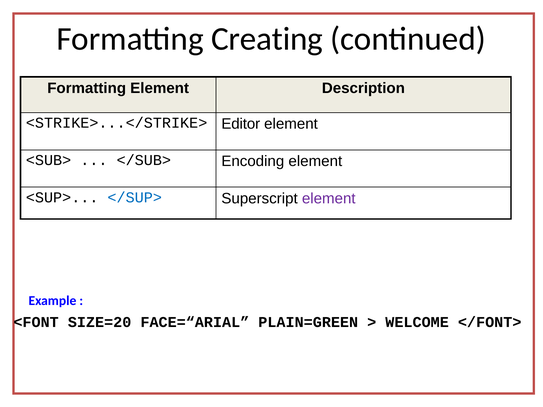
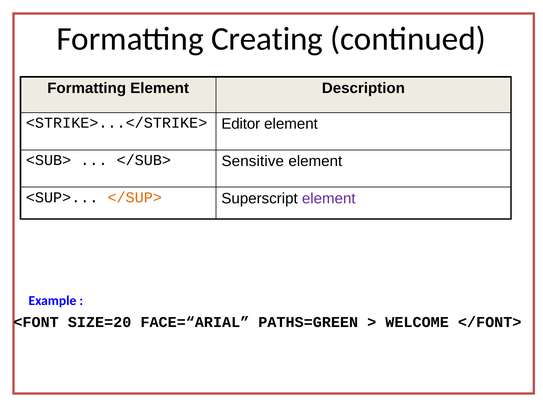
Encoding: Encoding -> Sensitive
</SUP> colour: blue -> orange
PLAIN=GREEN: PLAIN=GREEN -> PATHS=GREEN
